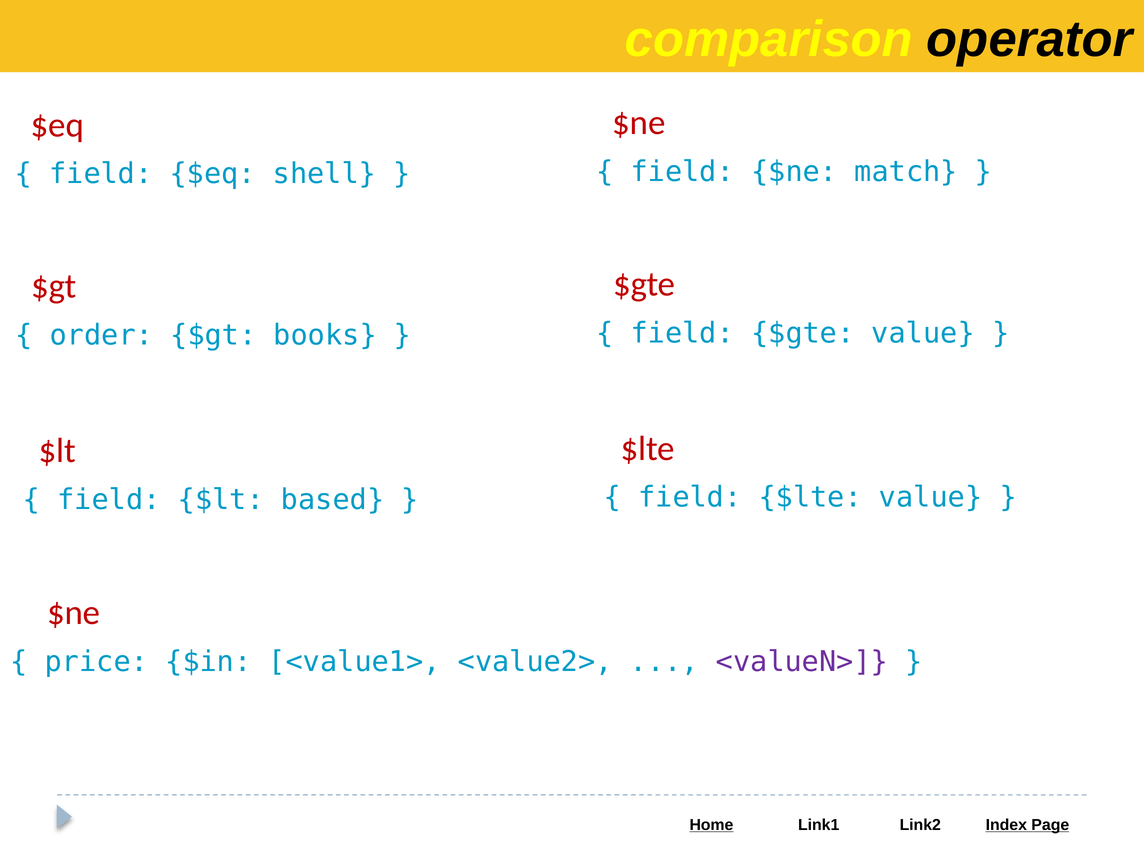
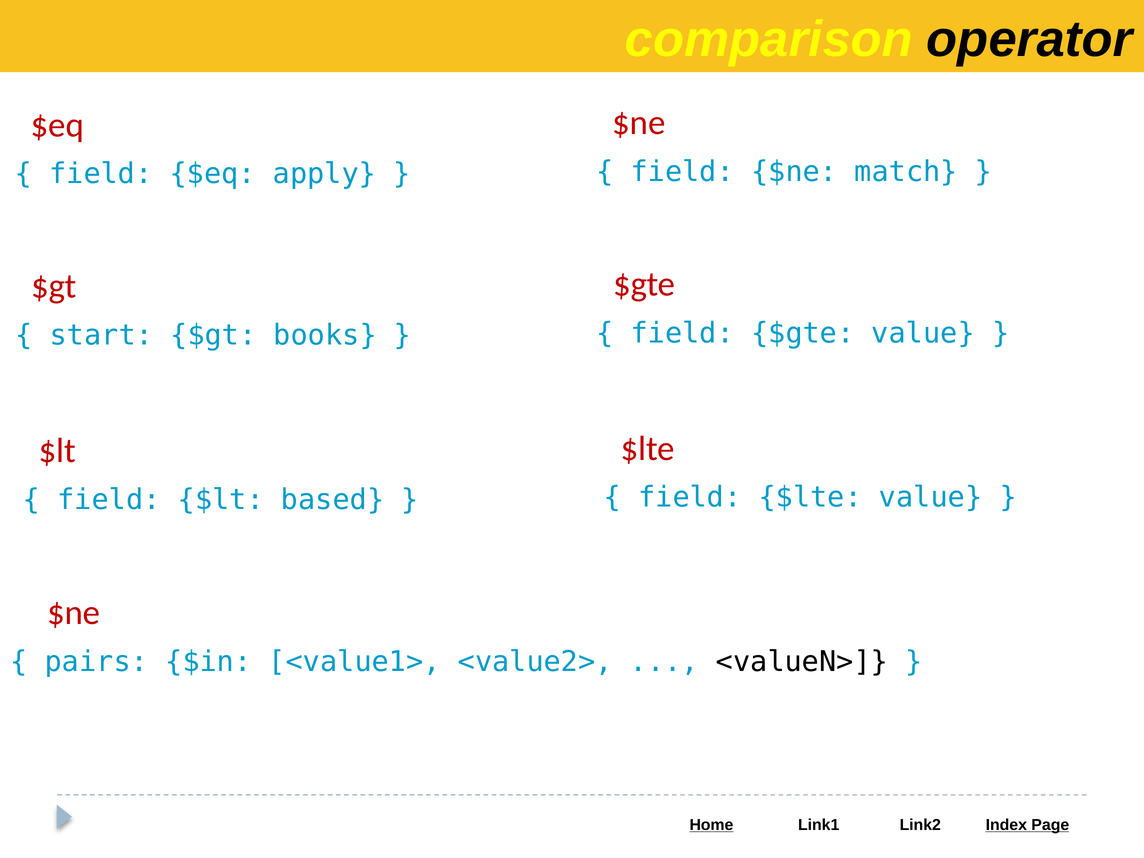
shell: shell -> apply
order: order -> start
price: price -> pairs
<valueN> colour: purple -> black
